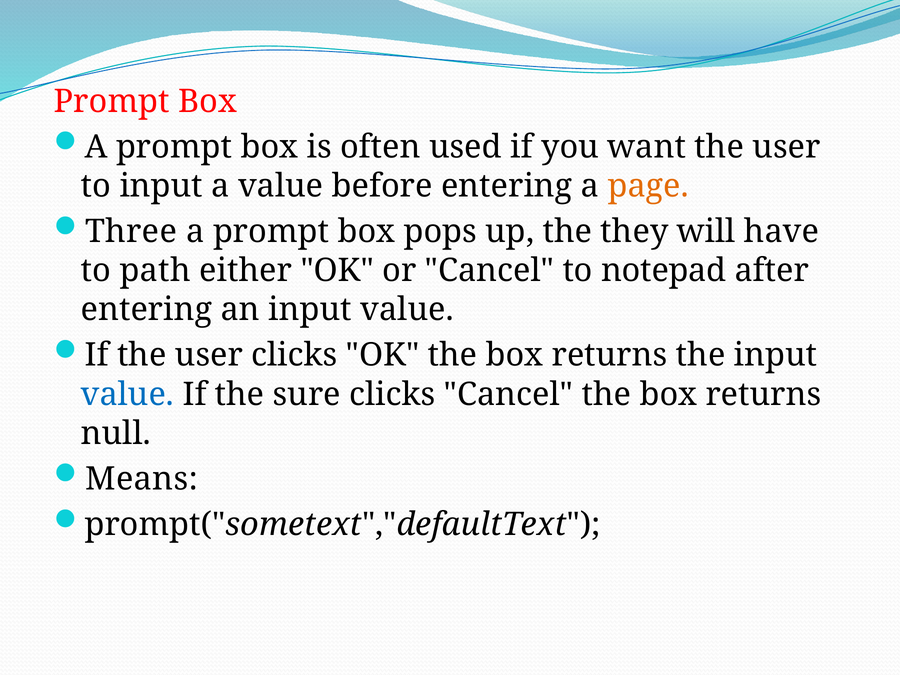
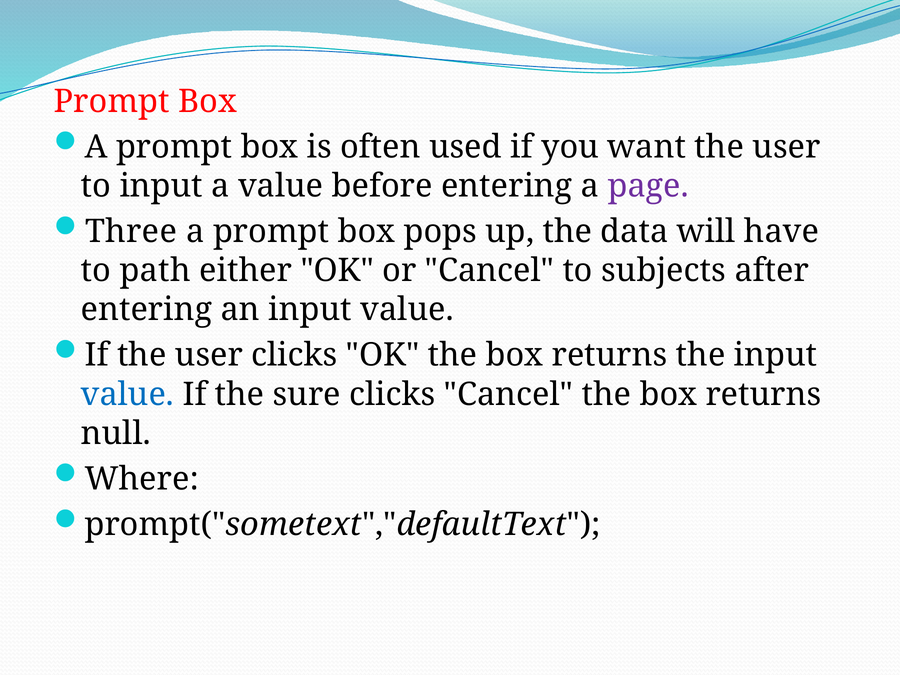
page colour: orange -> purple
they: they -> data
notepad: notepad -> subjects
Means: Means -> Where
